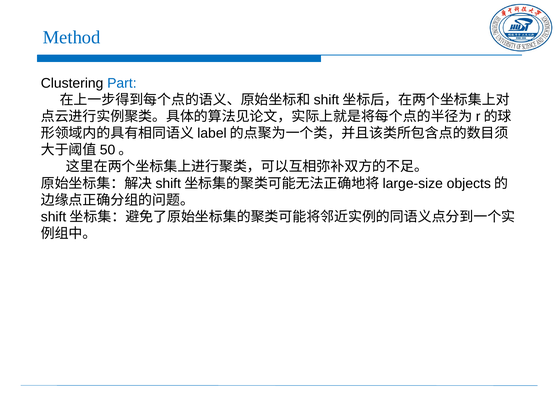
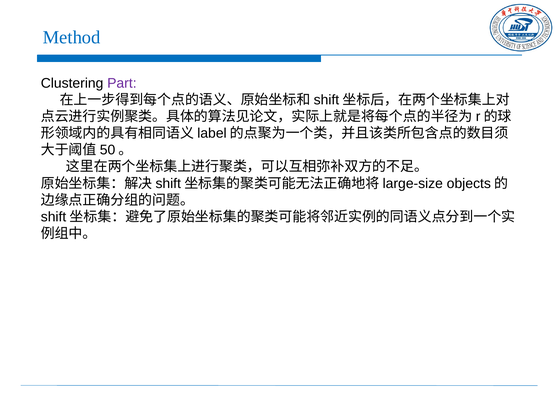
Part colour: blue -> purple
